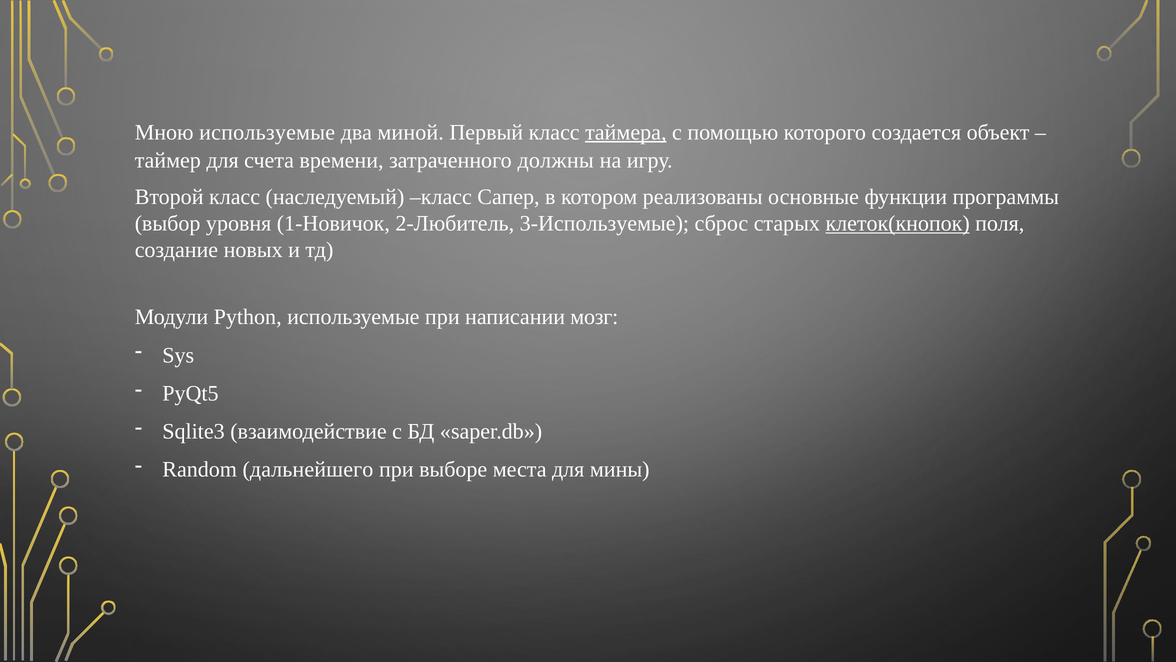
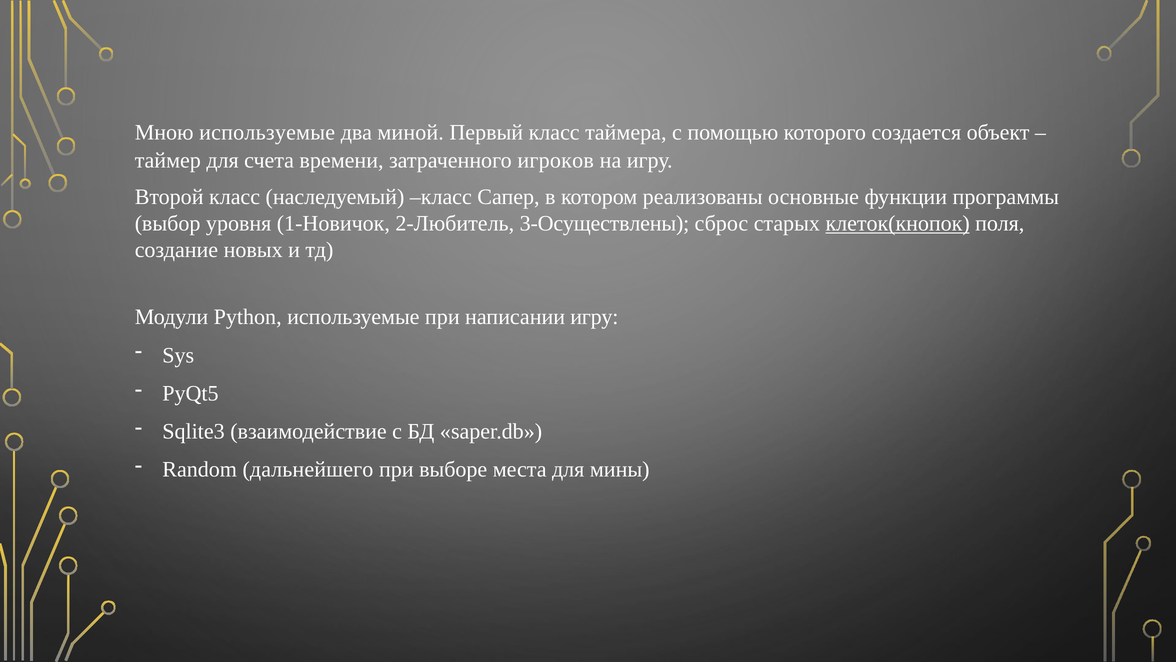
таймера underline: present -> none
должны: должны -> игроков
3-Используемые: 3-Используемые -> 3-Осуществлены
написании мозг: мозг -> игру
